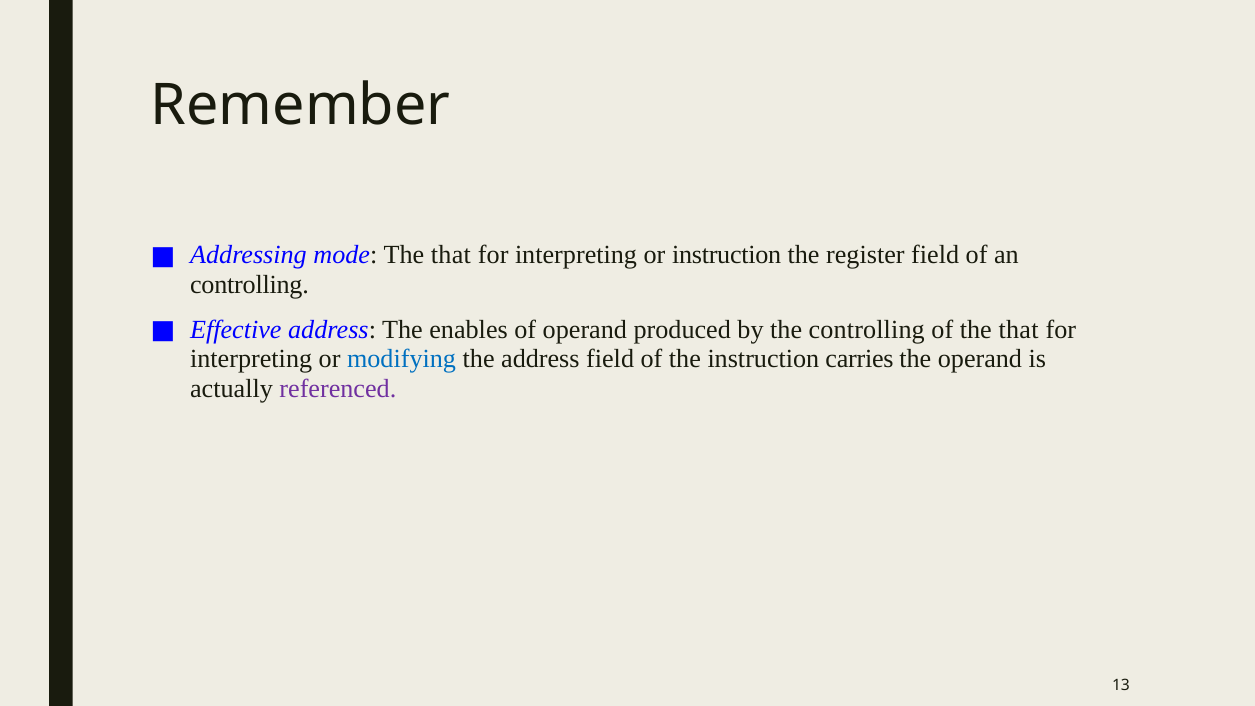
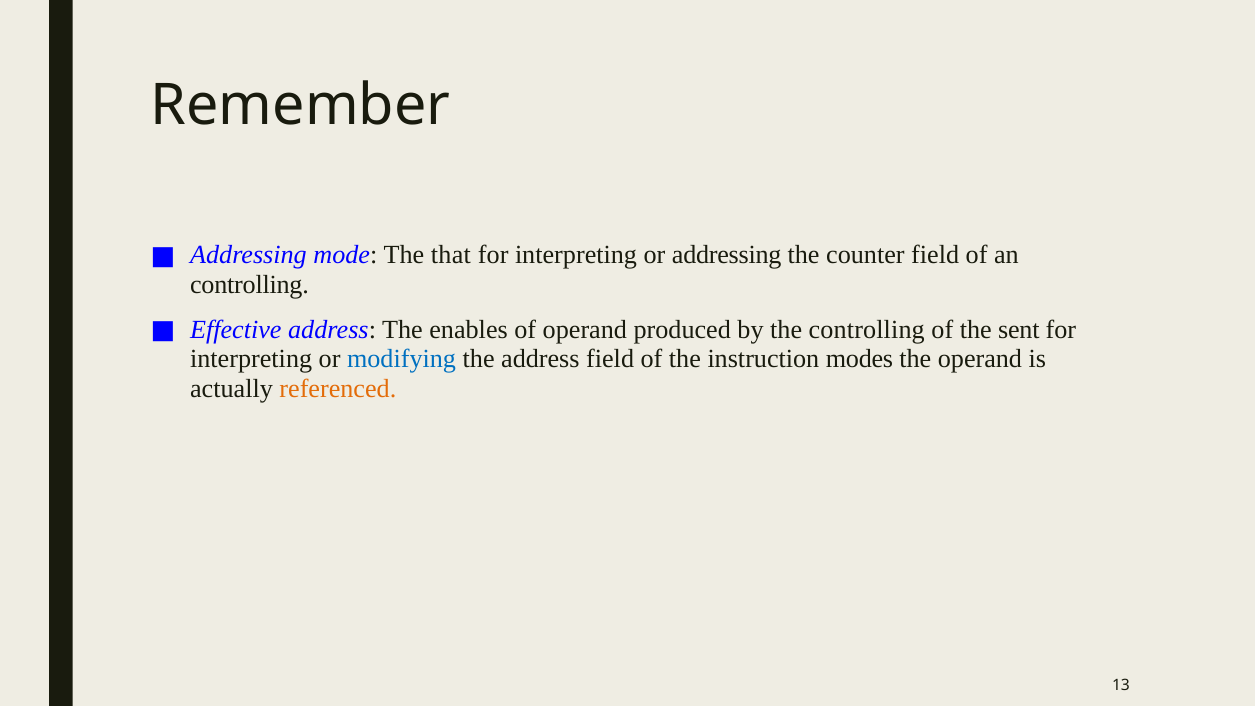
or instruction: instruction -> addressing
register: register -> counter
of the that: that -> sent
carries: carries -> modes
referenced colour: purple -> orange
